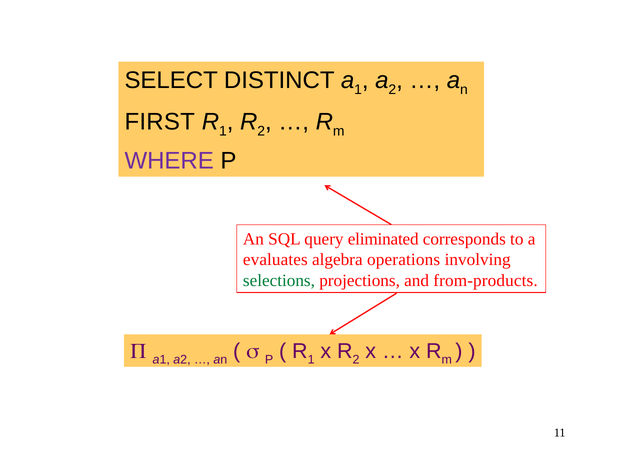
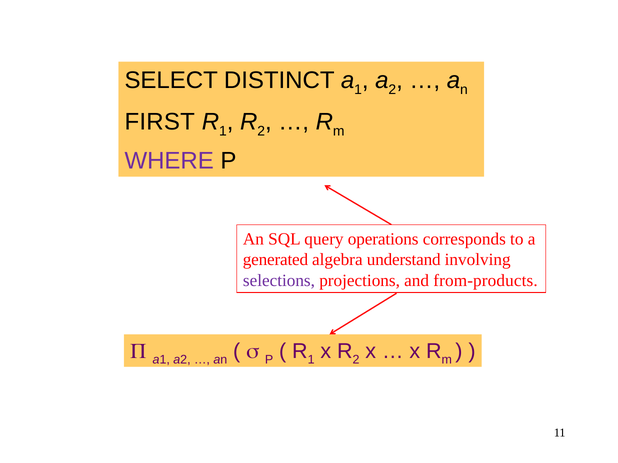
eliminated: eliminated -> operations
evaluates: evaluates -> generated
operations: operations -> understand
selections colour: green -> purple
